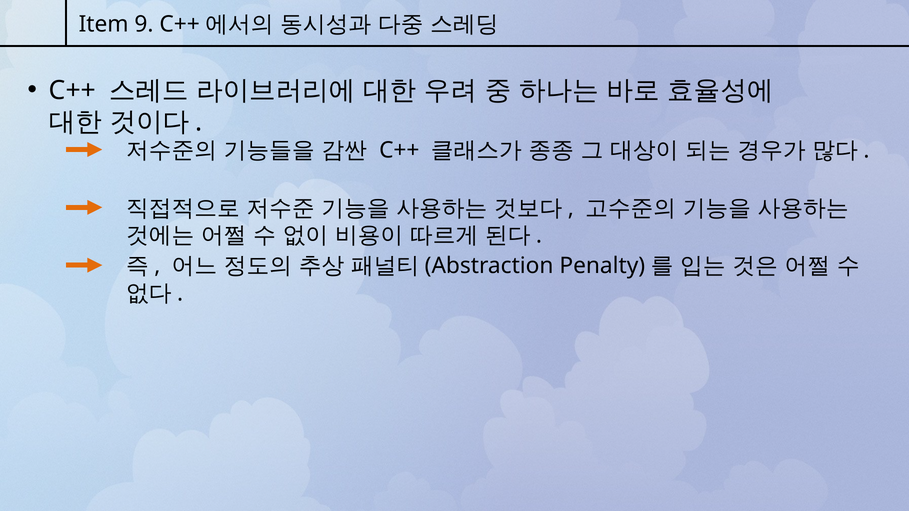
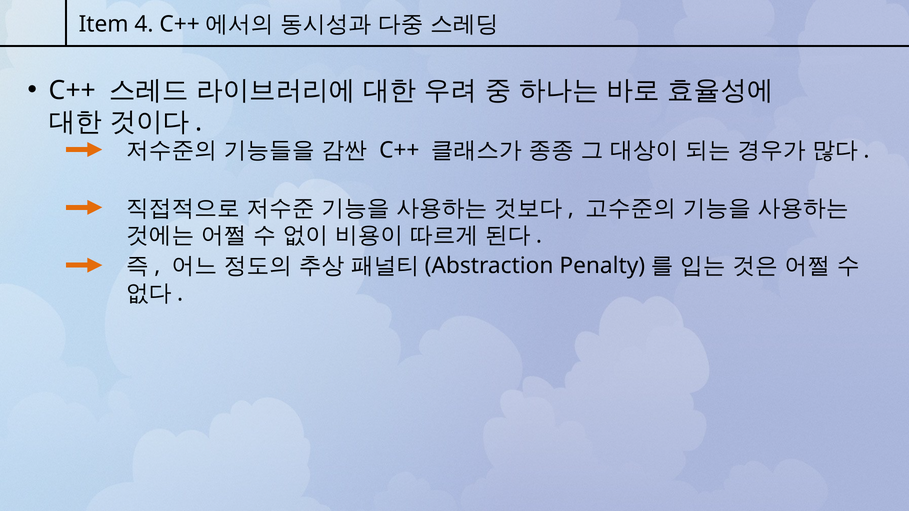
9: 9 -> 4
